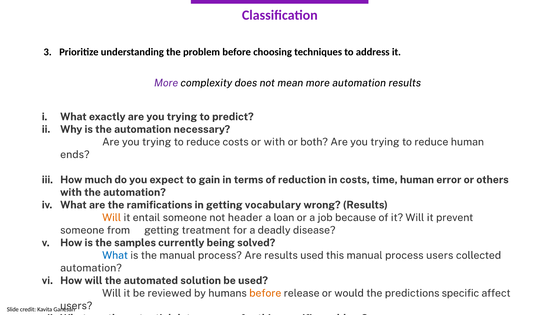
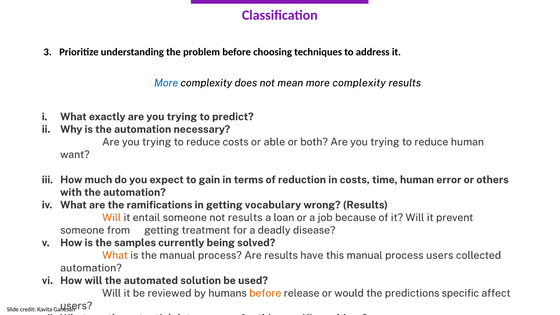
More at (166, 83) colour: purple -> blue
mean more automation: automation -> complexity
or with: with -> able
ends: ends -> want
not header: header -> results
What at (115, 255) colour: blue -> orange
results used: used -> have
